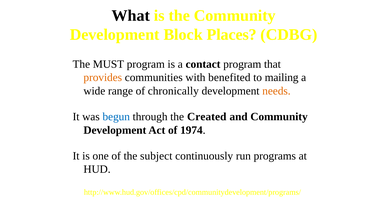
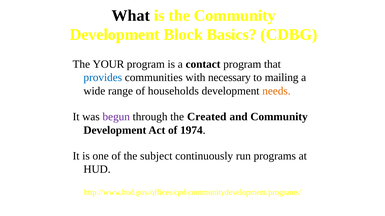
Places: Places -> Basics
MUST: MUST -> YOUR
provides colour: orange -> blue
benefited: benefited -> necessary
chronically: chronically -> households
begun colour: blue -> purple
